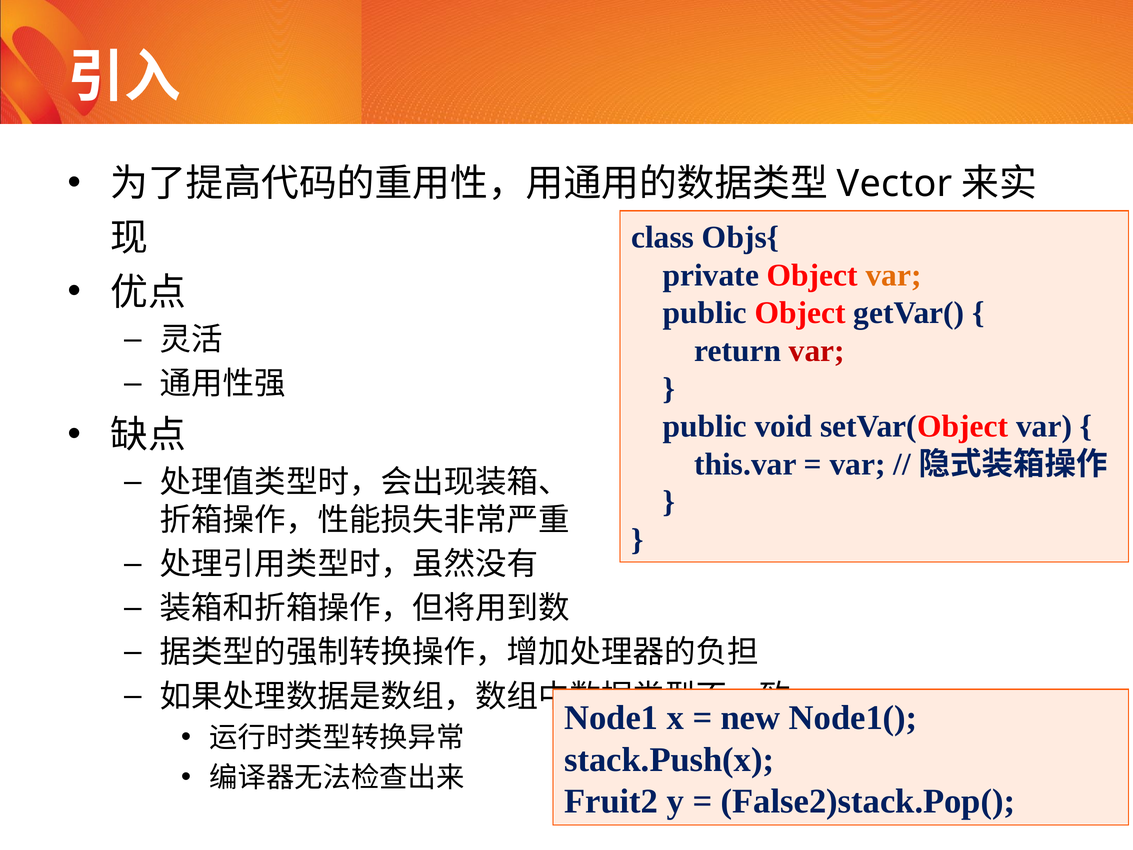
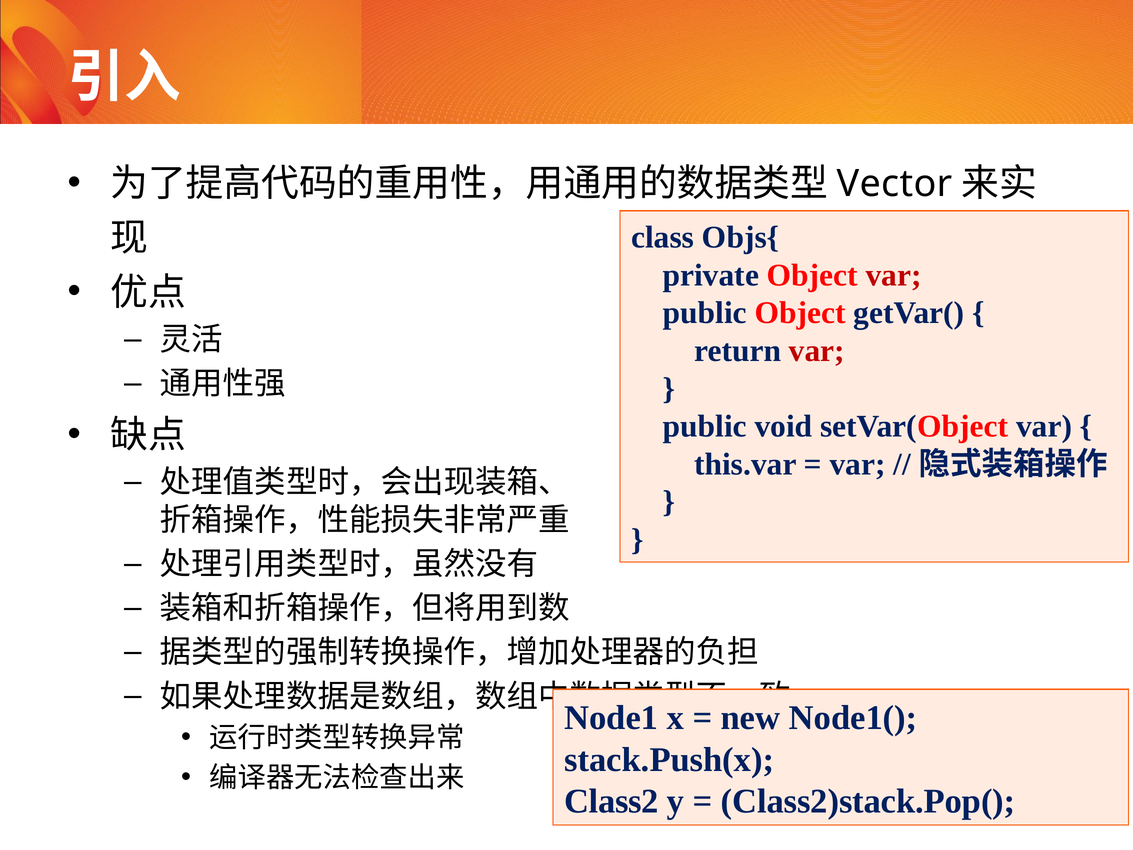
var at (894, 275) colour: orange -> red
Fruit2: Fruit2 -> Class2
False2)stack.Pop(: False2)stack.Pop( -> Class2)stack.Pop(
